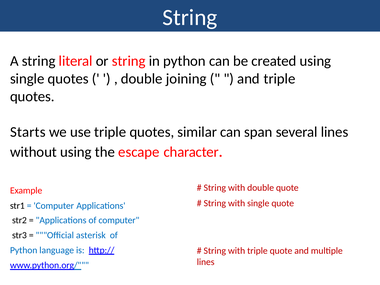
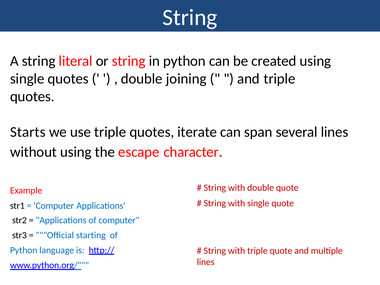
similar: similar -> iterate
asterisk: asterisk -> starting
